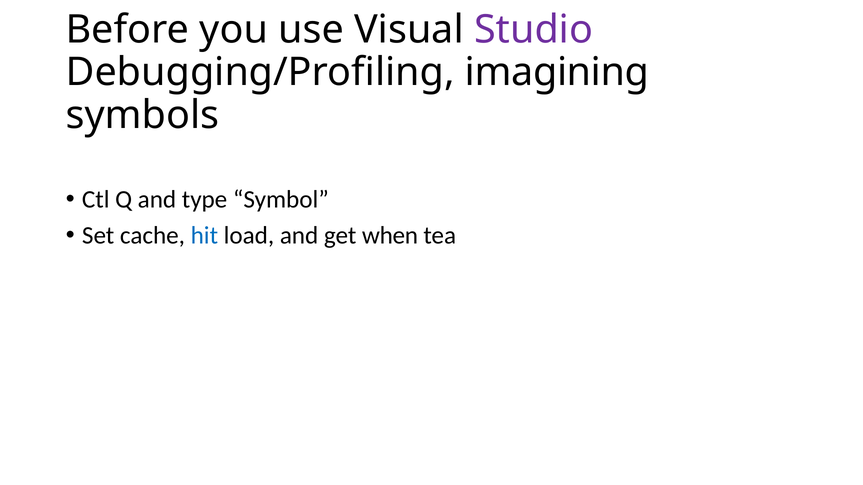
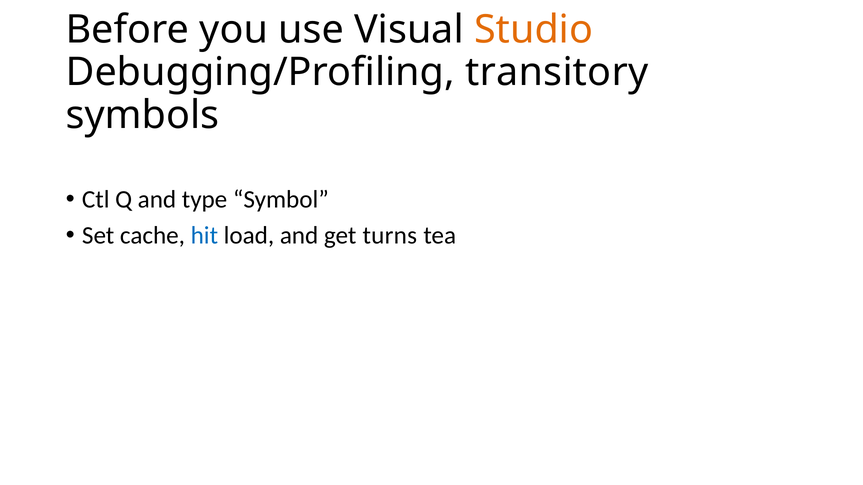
Studio colour: purple -> orange
imagining: imagining -> transitory
when: when -> turns
